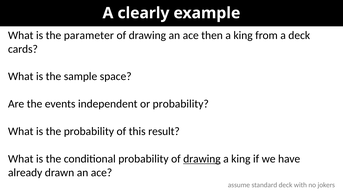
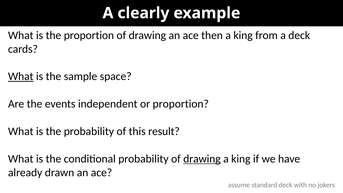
the parameter: parameter -> proportion
What at (21, 76) underline: none -> present
or probability: probability -> proportion
